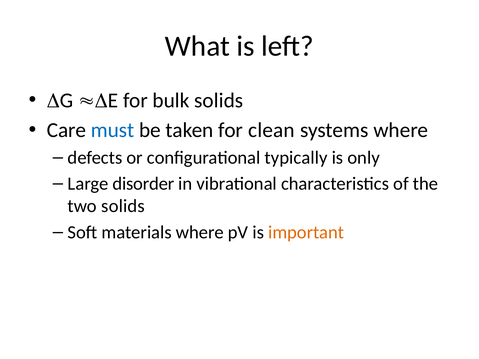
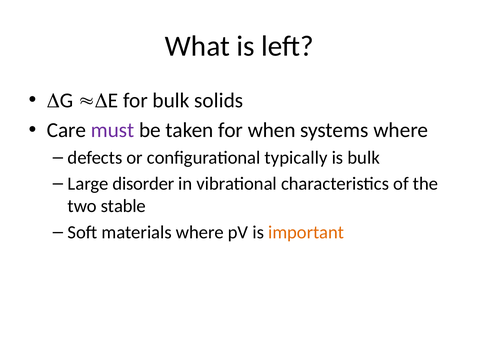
must colour: blue -> purple
clean: clean -> when
is only: only -> bulk
two solids: solids -> stable
